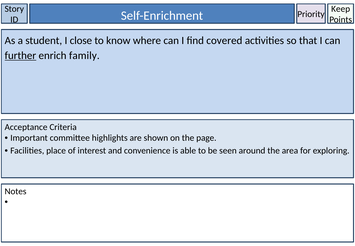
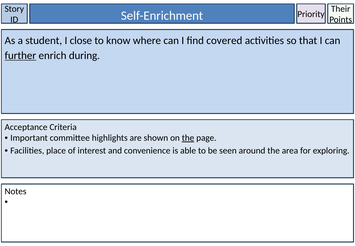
Keep: Keep -> Their
family: family -> during
the at (188, 138) underline: none -> present
